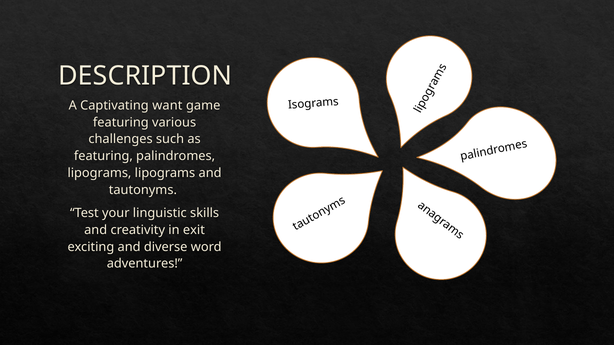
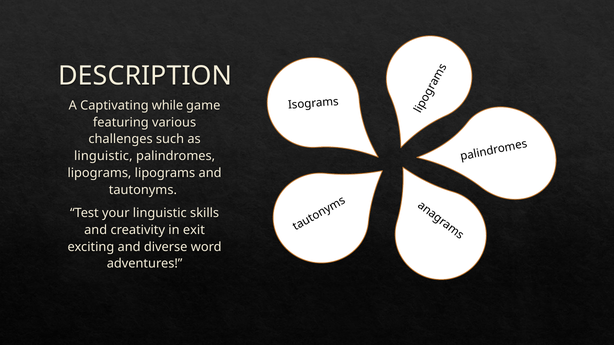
want: want -> while
featuring at (103, 156): featuring -> linguistic
